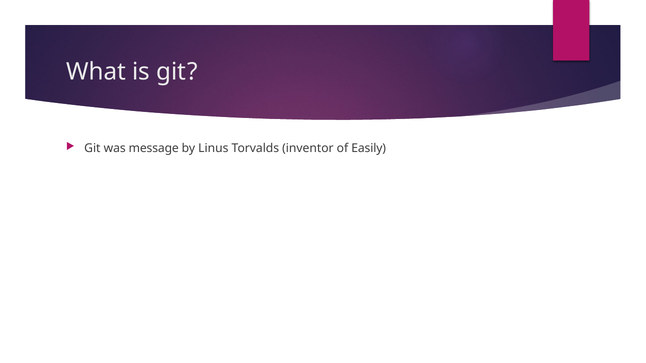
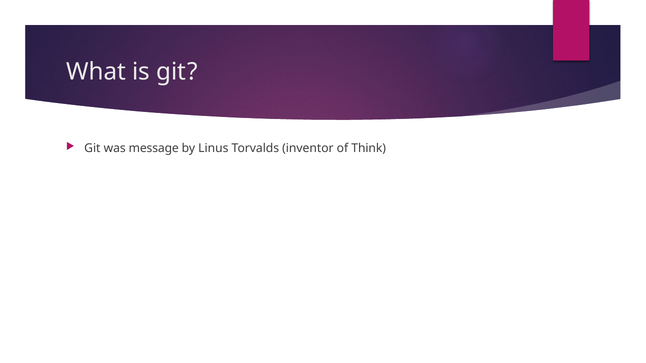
Easily: Easily -> Think
